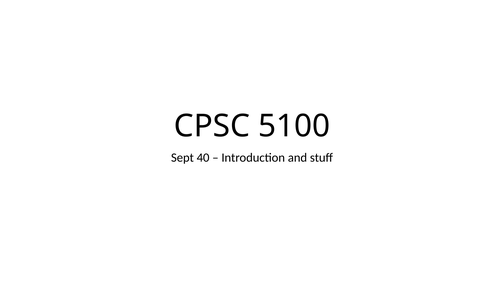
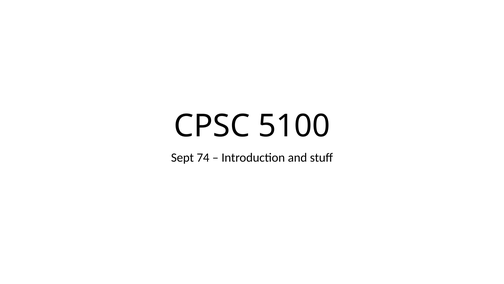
40: 40 -> 74
